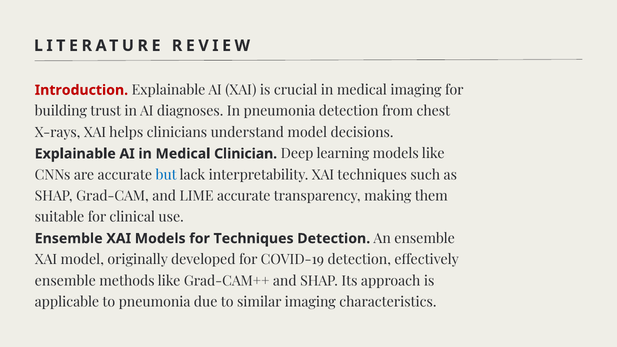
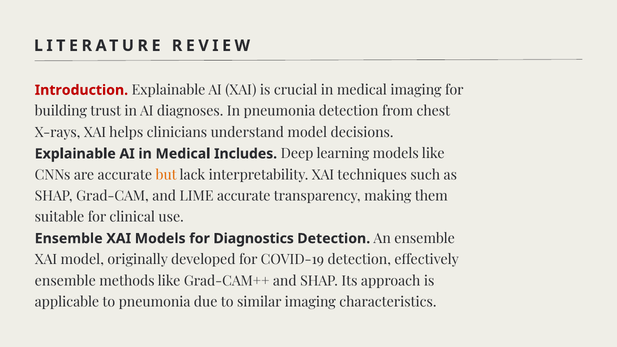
Clinician: Clinician -> Includes
but colour: blue -> orange
for Techniques: Techniques -> Diagnostics
